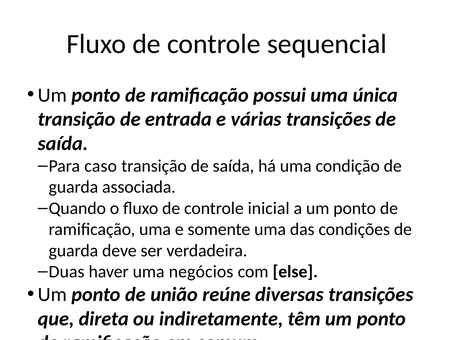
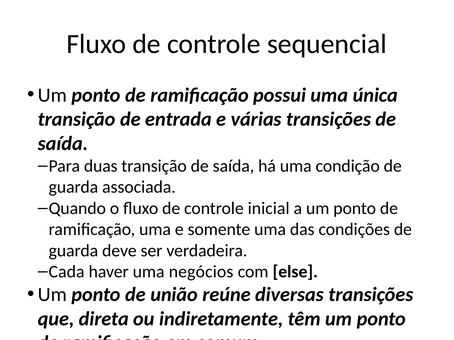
caso: caso -> duas
Duas: Duas -> Cada
